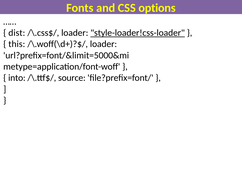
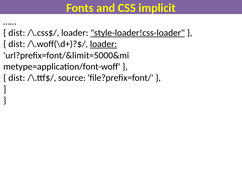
options: options -> implicit
this at (17, 44): this -> dist
loader at (103, 44) underline: none -> present
into at (17, 78): into -> dist
